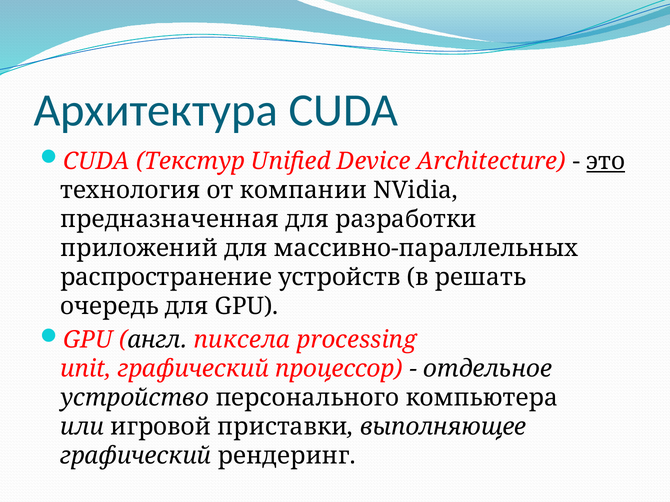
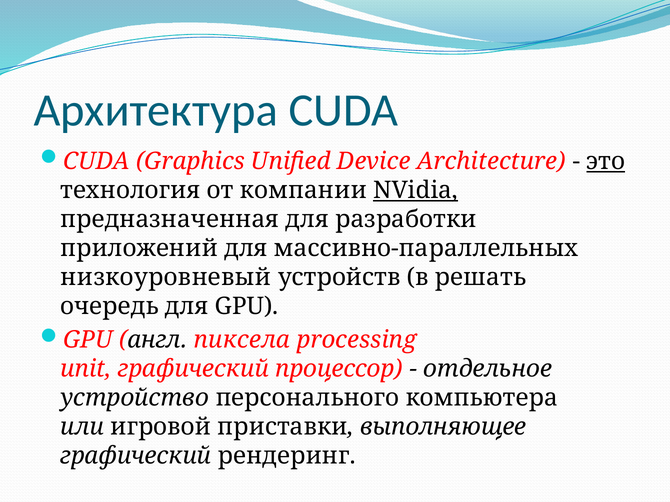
Текстур: Текстур -> Graphics
NVidia underline: none -> present
распространение: распространение -> низкоуровневый
